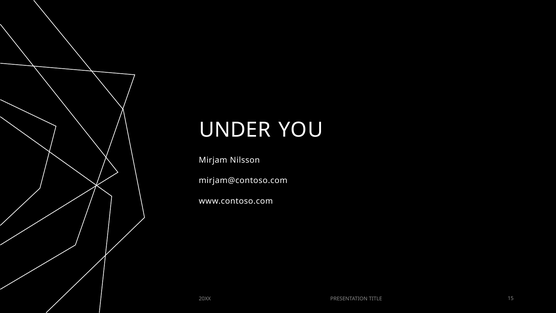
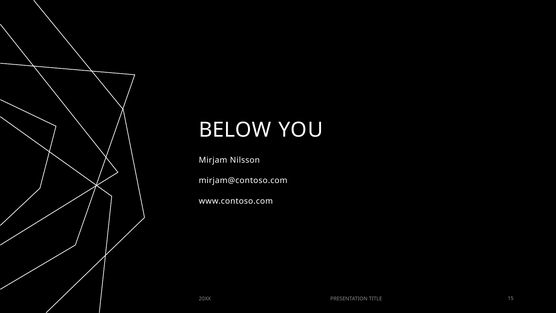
UNDER: UNDER -> BELOW
